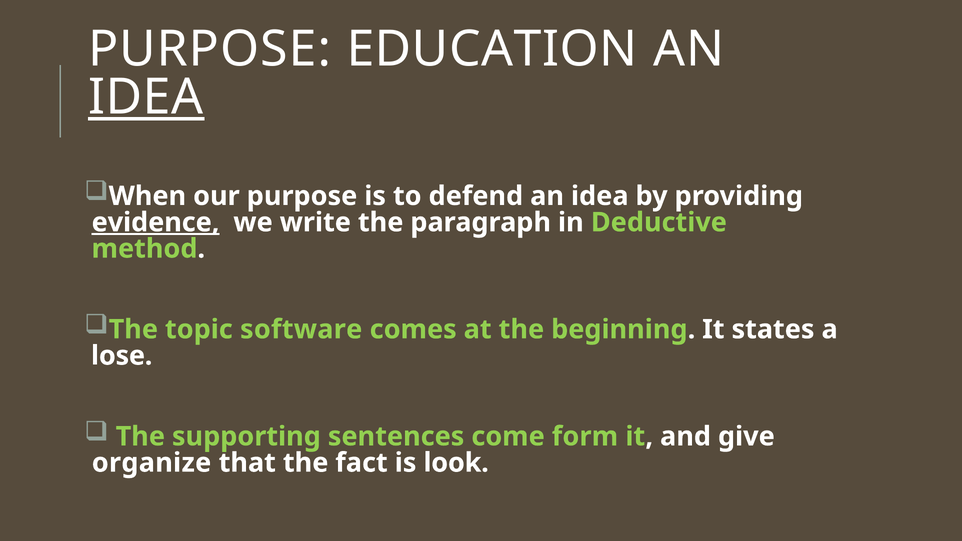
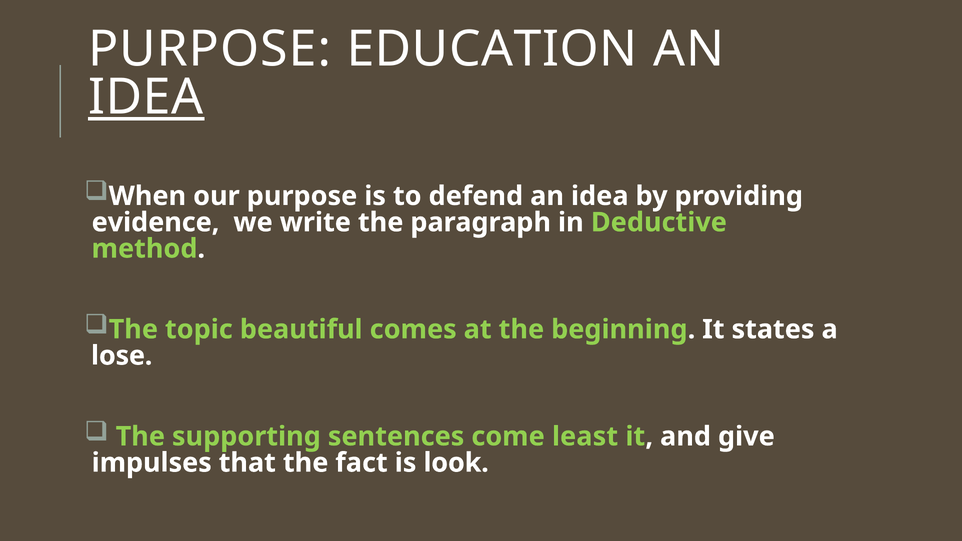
evidence underline: present -> none
software: software -> beautiful
form: form -> least
organize: organize -> impulses
